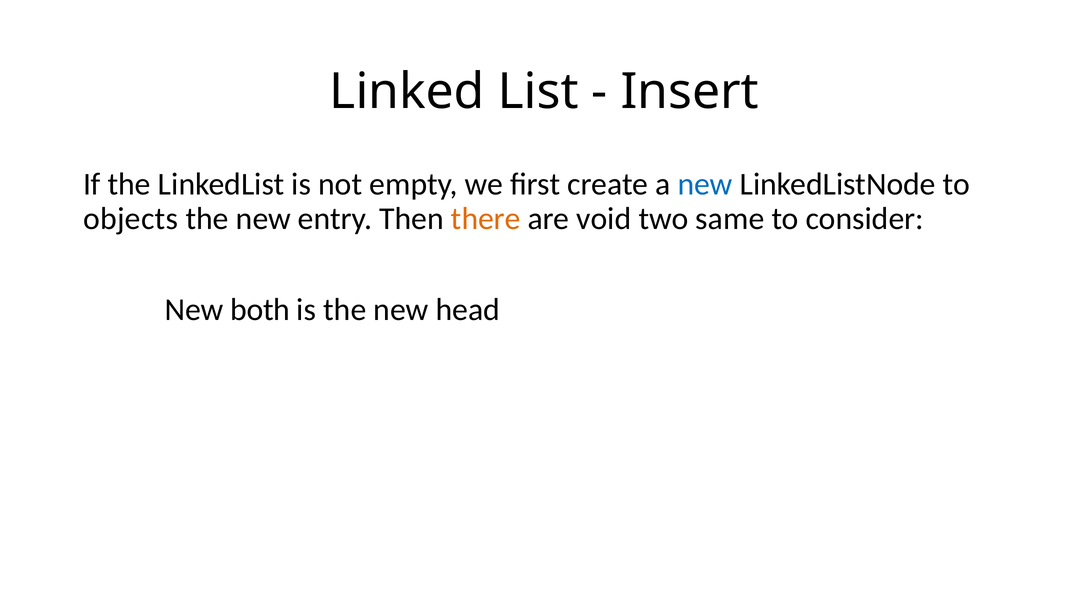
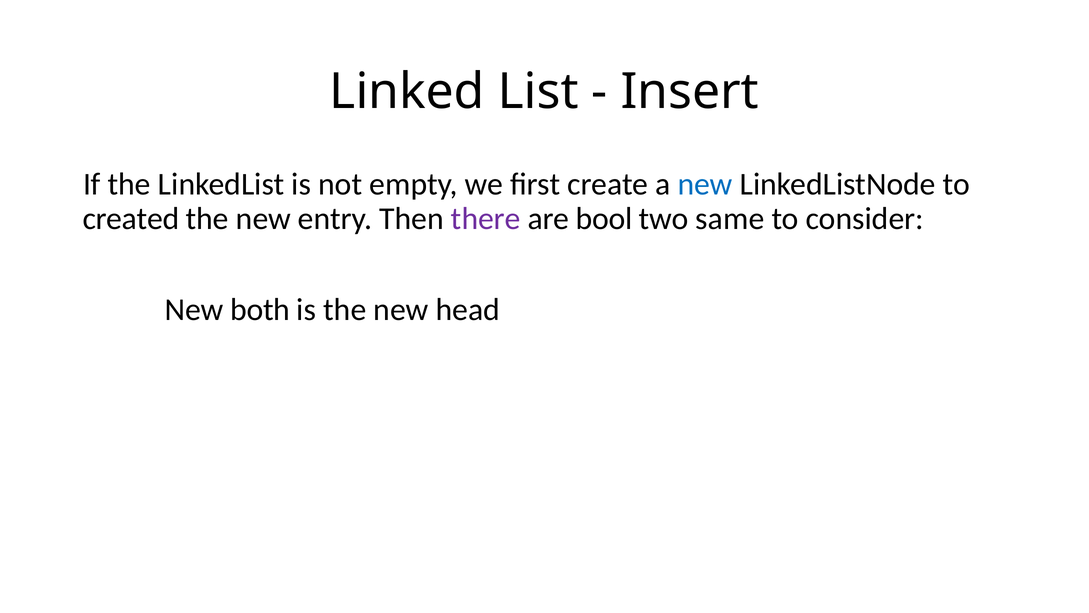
objects: objects -> created
there colour: orange -> purple
void: void -> bool
